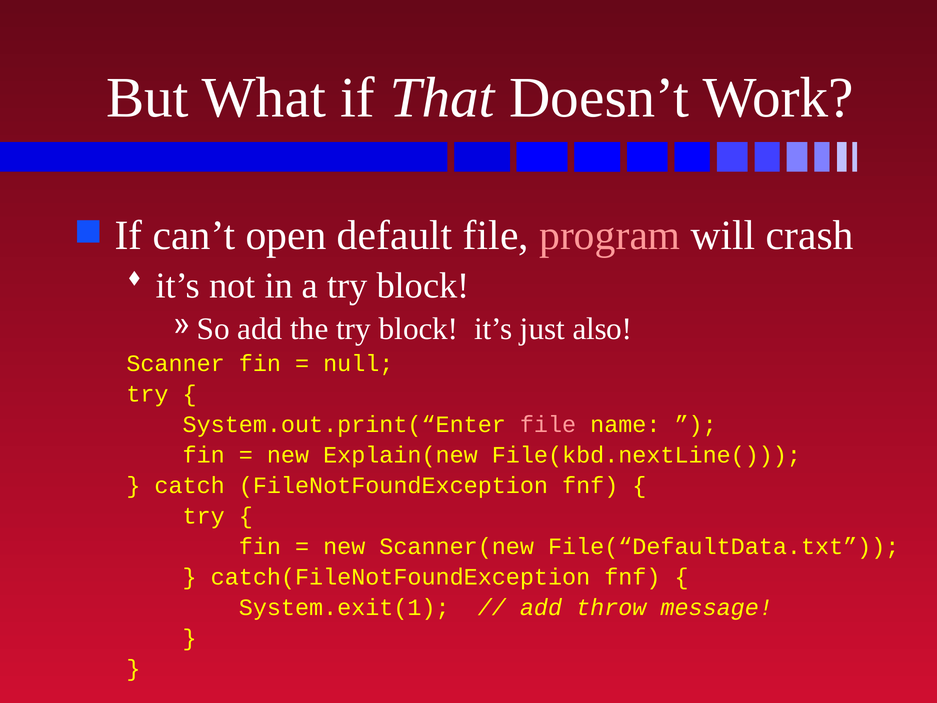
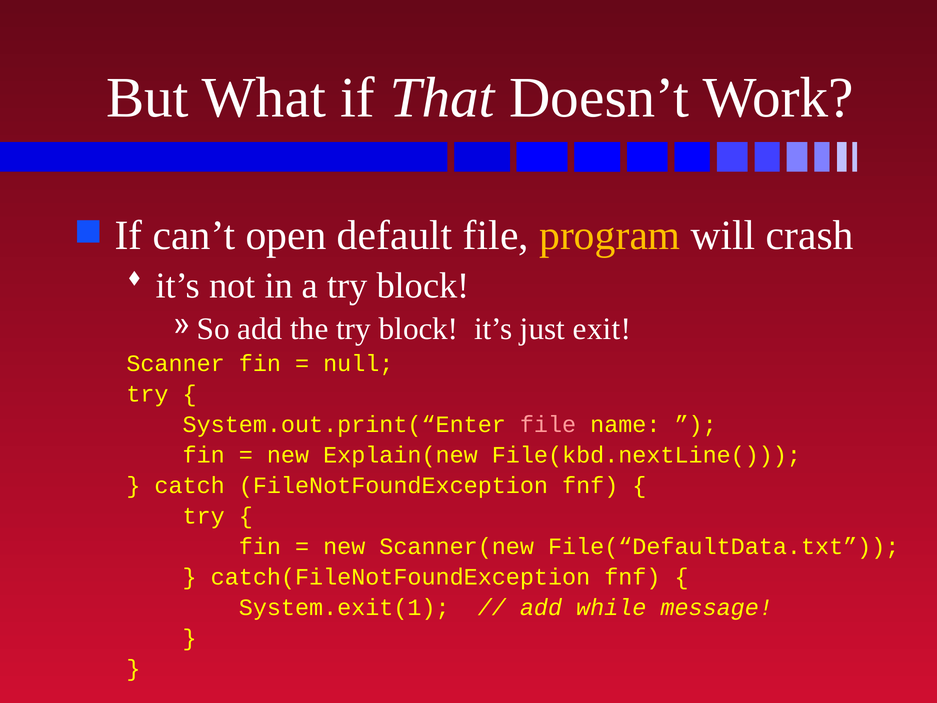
program colour: pink -> yellow
also: also -> exit
throw: throw -> while
